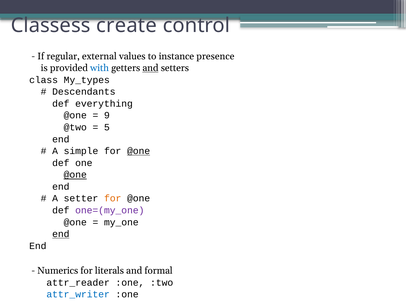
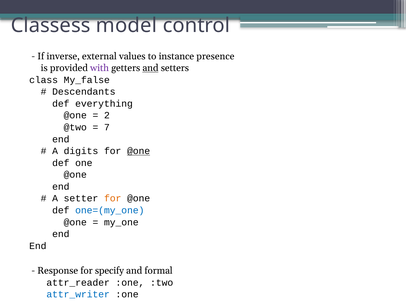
create: create -> model
regular: regular -> inverse
with colour: blue -> purple
My_types: My_types -> My_false
9: 9 -> 2
5: 5 -> 7
simple: simple -> digits
@one at (75, 175) underline: present -> none
one=(my_one colour: purple -> blue
end at (61, 234) underline: present -> none
Numerics: Numerics -> Response
literals: literals -> specify
